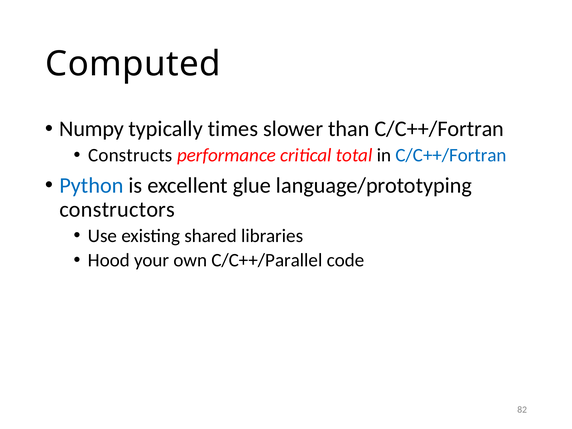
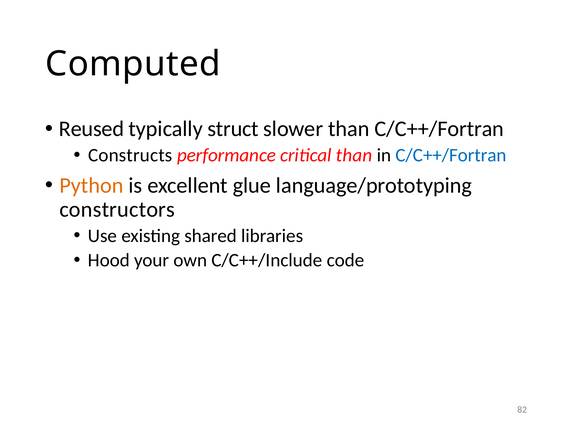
Numpy: Numpy -> Reused
times: times -> struct
critical total: total -> than
Python colour: blue -> orange
C/C++/Parallel: C/C++/Parallel -> C/C++/Include
